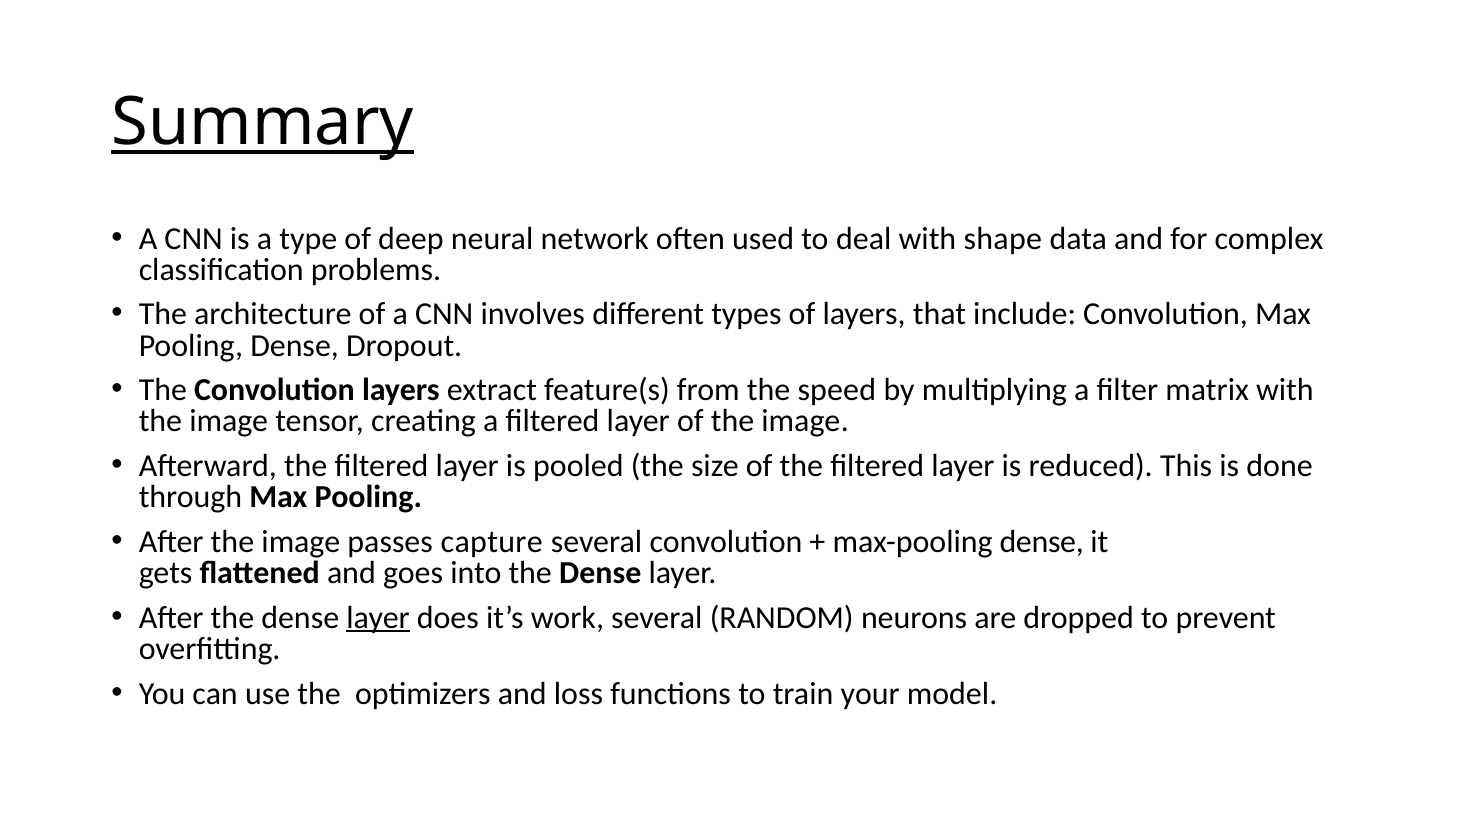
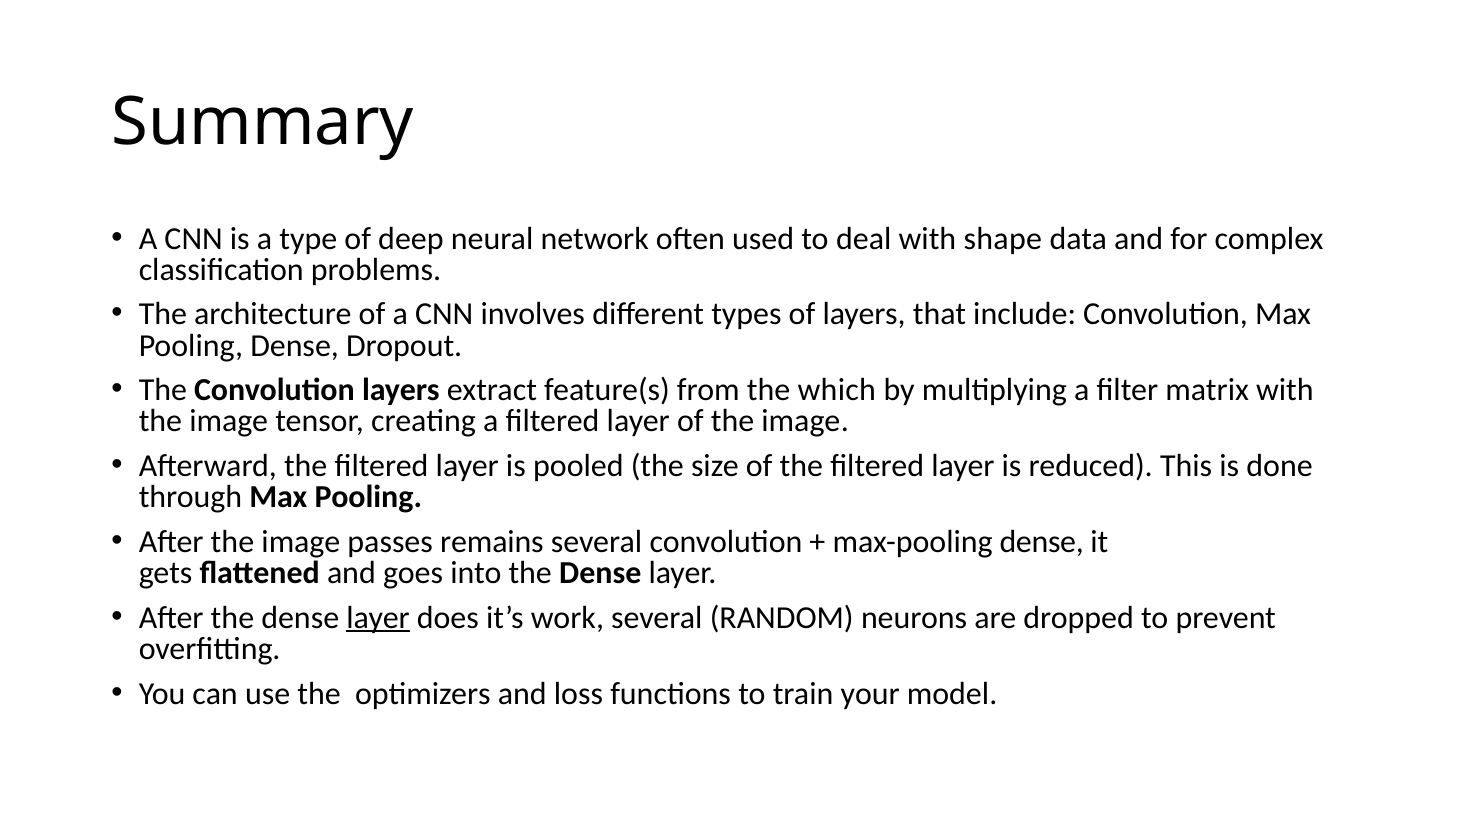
Summary underline: present -> none
speed: speed -> which
capture: capture -> remains
